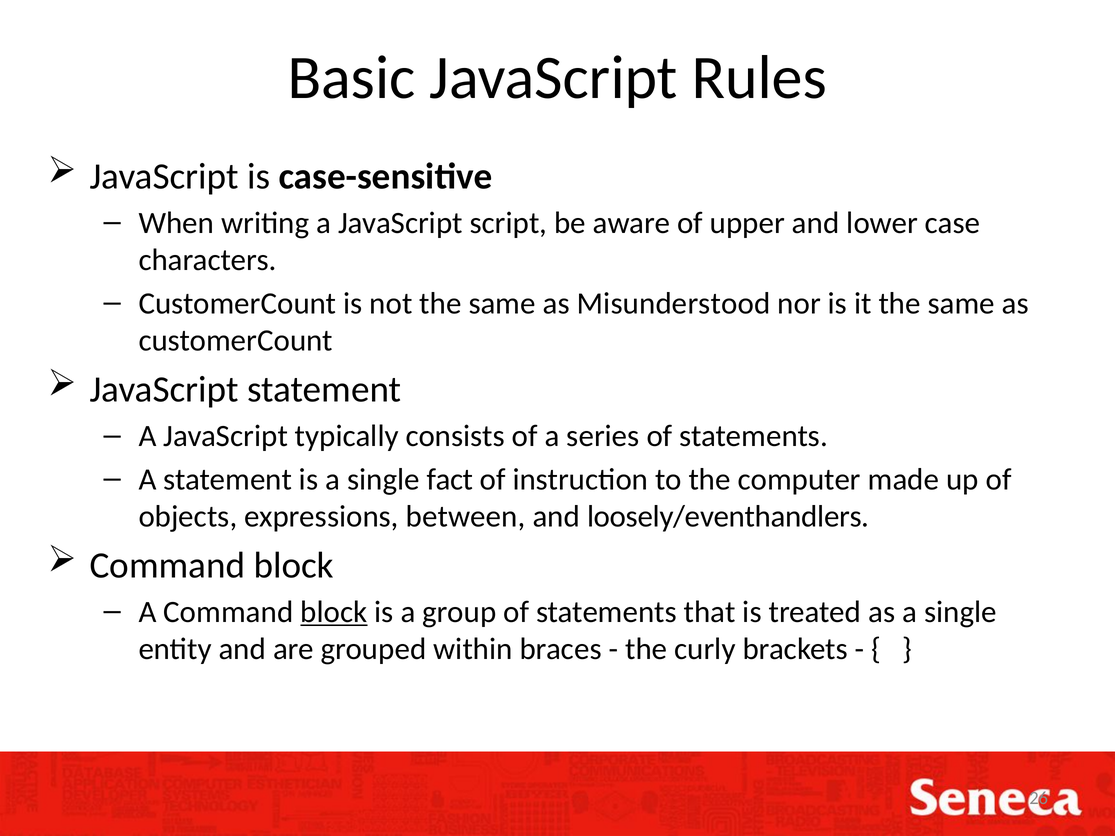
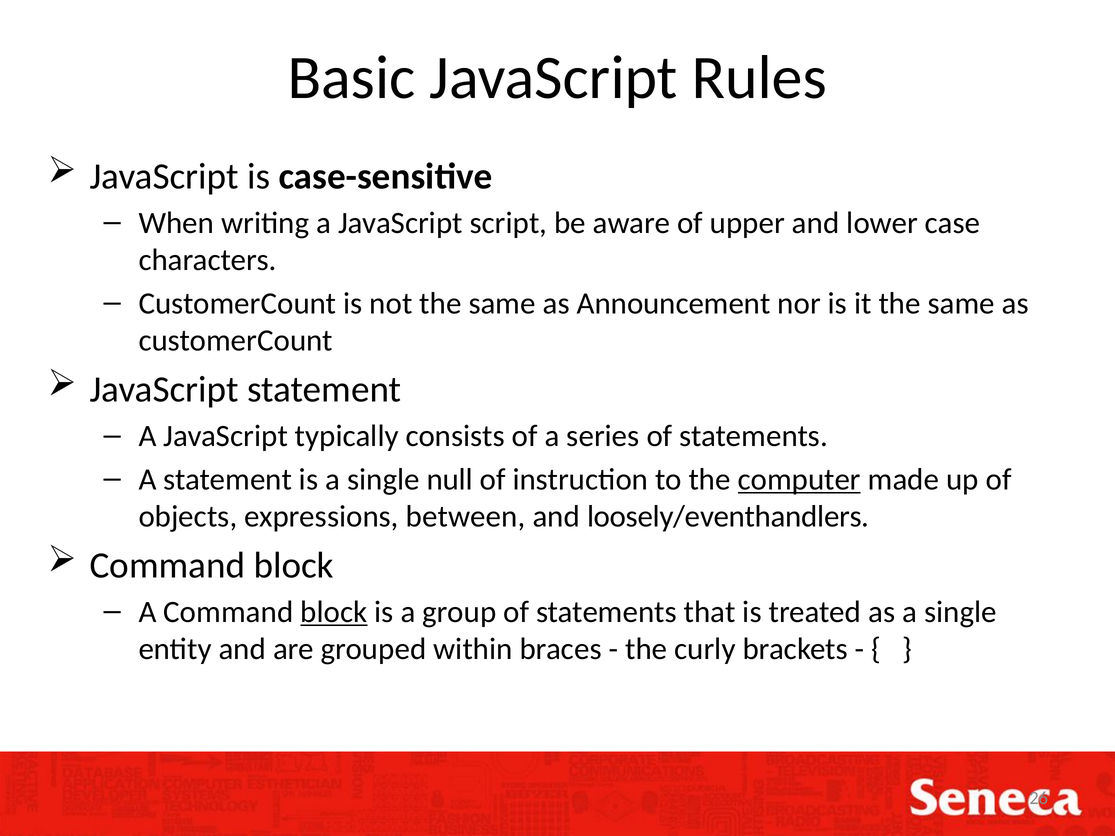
Misunderstood: Misunderstood -> Announcement
fact: fact -> null
computer underline: none -> present
